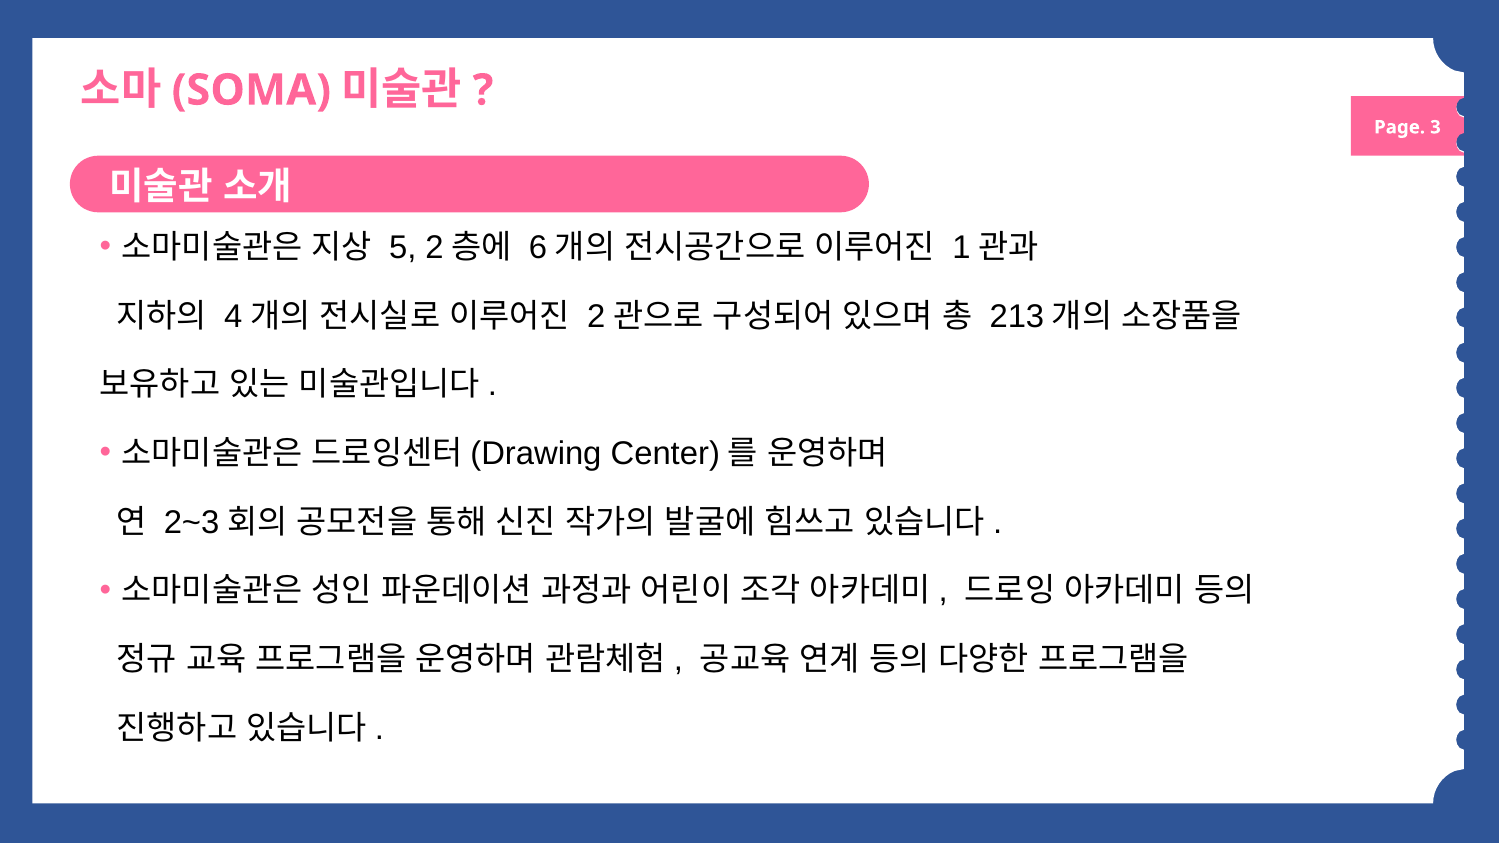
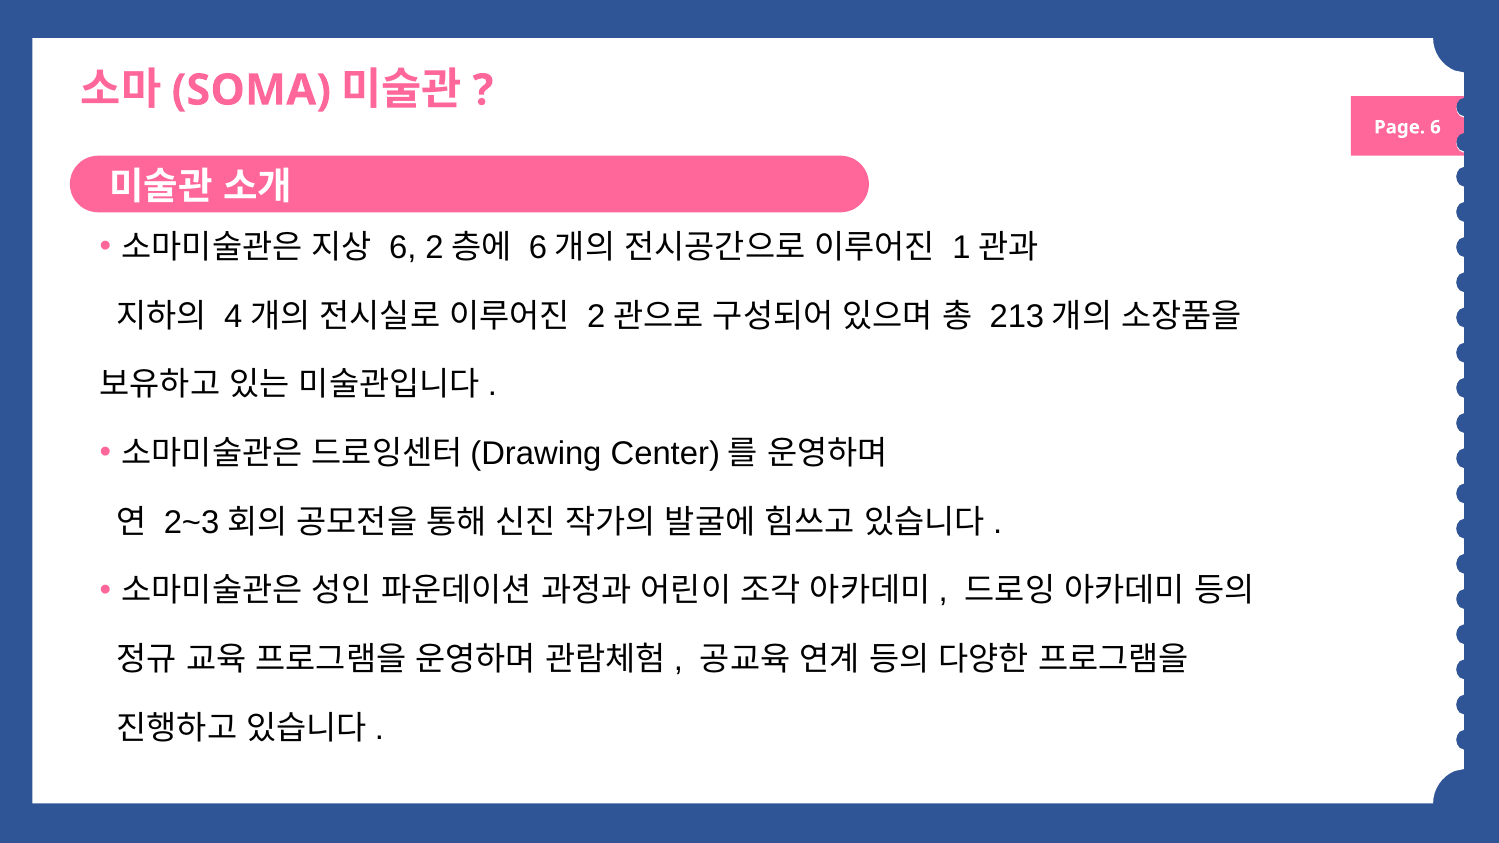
Page 3: 3 -> 6
5 at (403, 248): 5 -> 6
